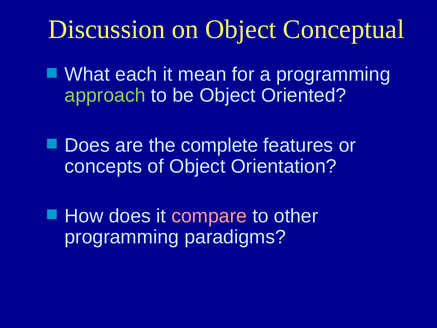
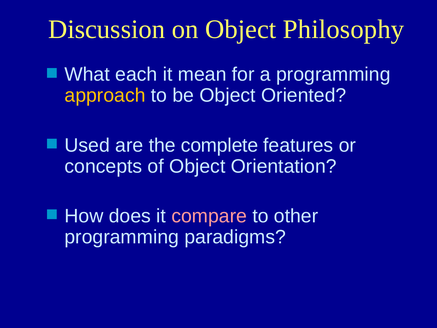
Conceptual: Conceptual -> Philosophy
approach colour: light green -> yellow
Does at (87, 145): Does -> Used
